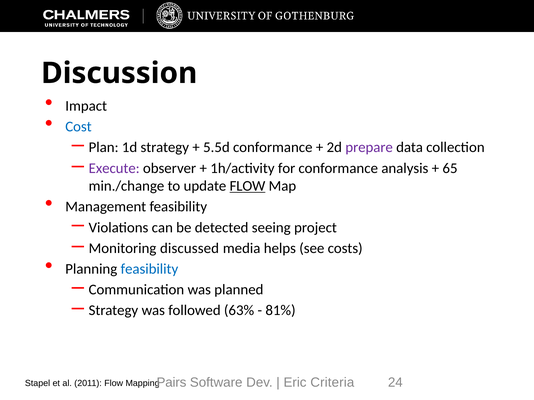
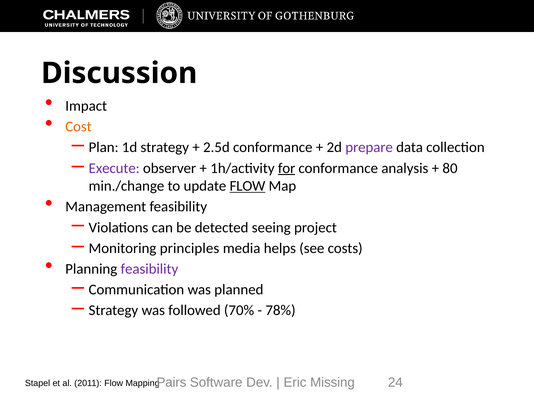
Cost colour: blue -> orange
5.5d: 5.5d -> 2.5d
for underline: none -> present
65: 65 -> 80
discussed: discussed -> principles
feasibility at (149, 269) colour: blue -> purple
63%: 63% -> 70%
81%: 81% -> 78%
Criteria: Criteria -> Missing
